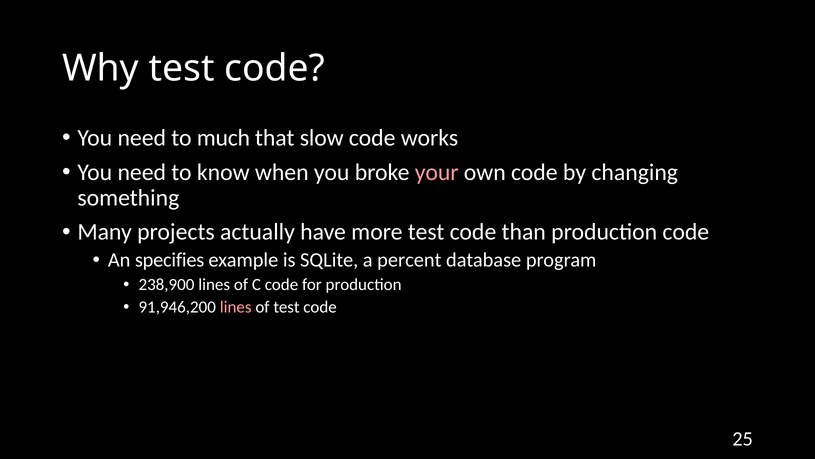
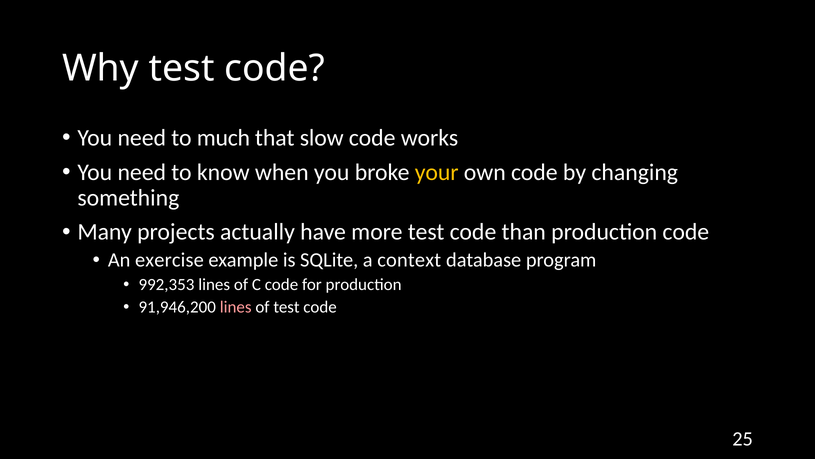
your colour: pink -> yellow
specifies: specifies -> exercise
percent: percent -> context
238,900: 238,900 -> 992,353
